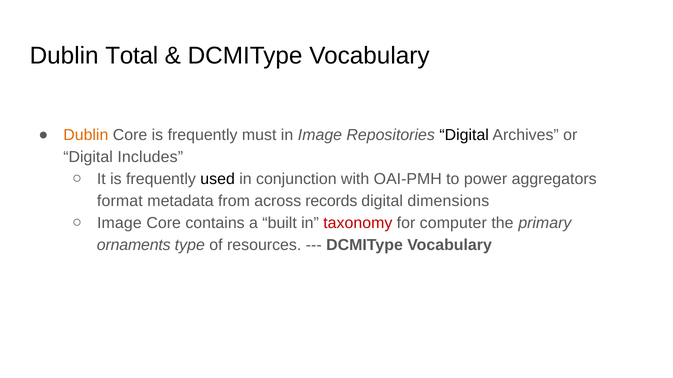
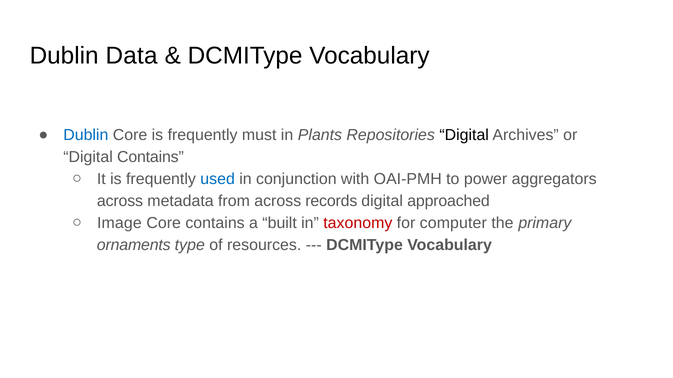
Total: Total -> Data
Dublin at (86, 135) colour: orange -> blue
in Image: Image -> Plants
Digital Includes: Includes -> Contains
used colour: black -> blue
format at (120, 201): format -> across
dimensions: dimensions -> approached
